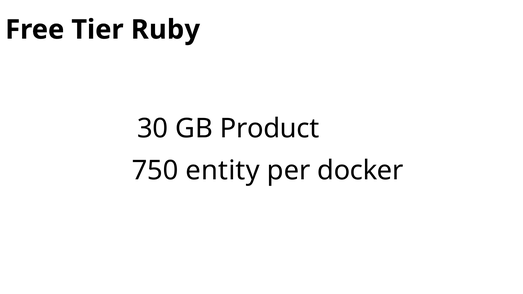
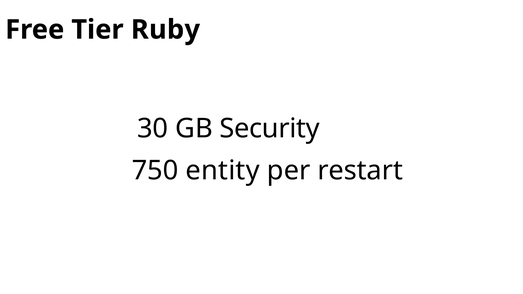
Product: Product -> Security
docker: docker -> restart
